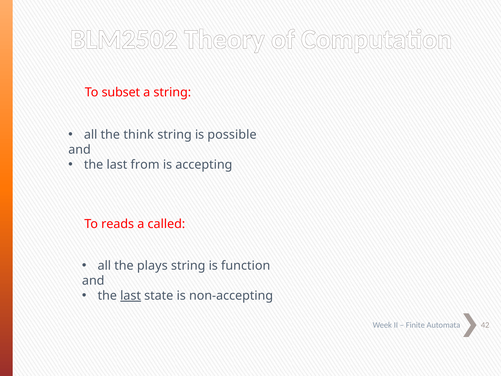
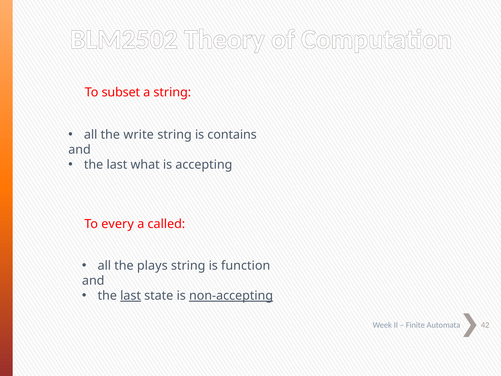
think: think -> write
possible: possible -> contains
from: from -> what
reads: reads -> every
non-accepting underline: none -> present
